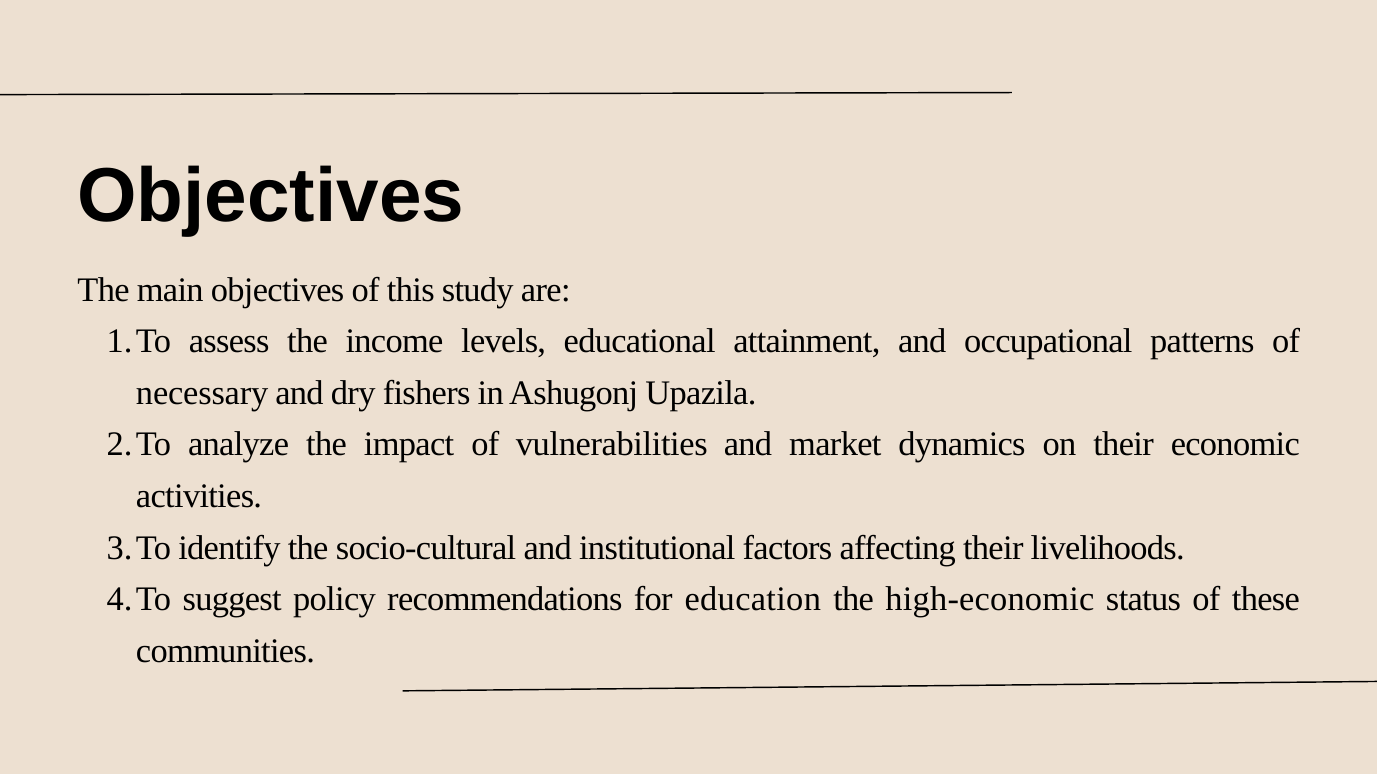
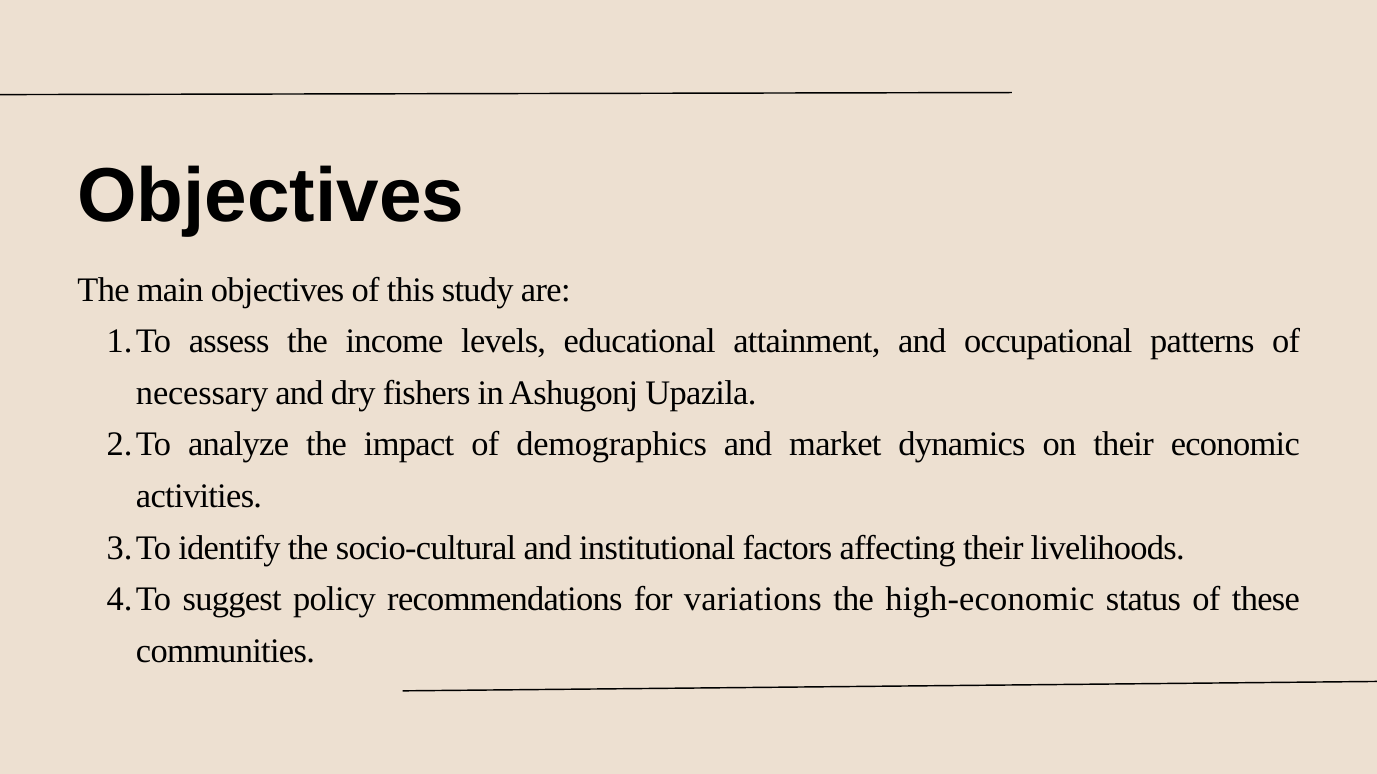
vulnerabilities: vulnerabilities -> demographics
education: education -> variations
